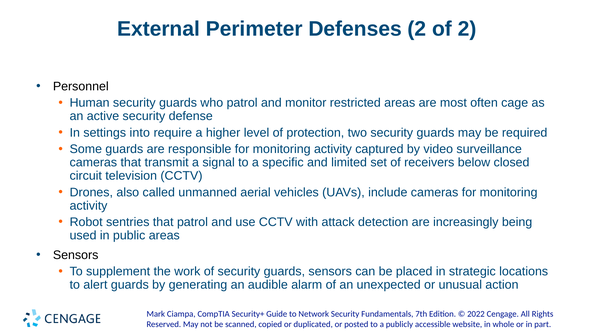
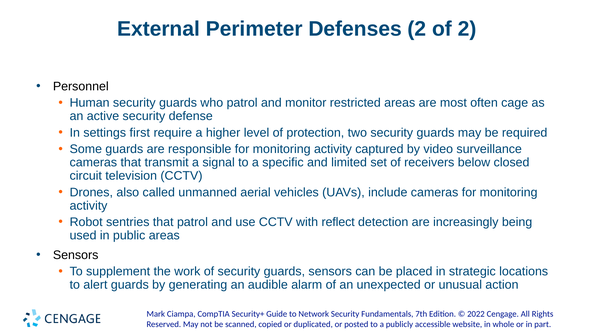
into: into -> first
attack: attack -> reflect
